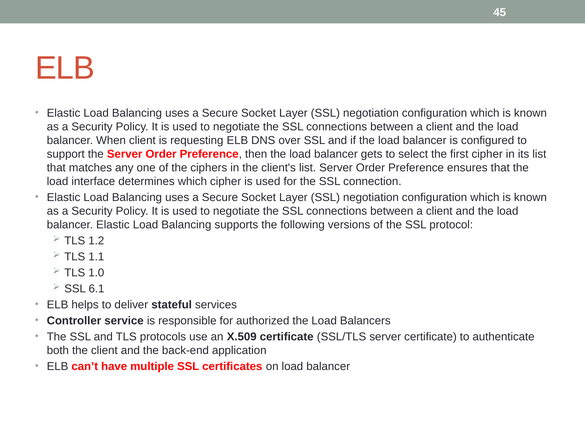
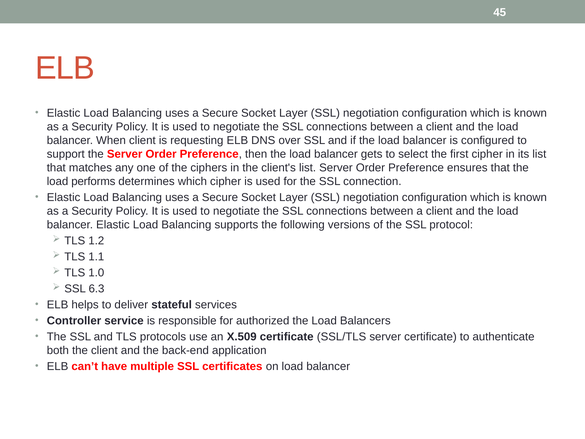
interface: interface -> performs
6.1: 6.1 -> 6.3
